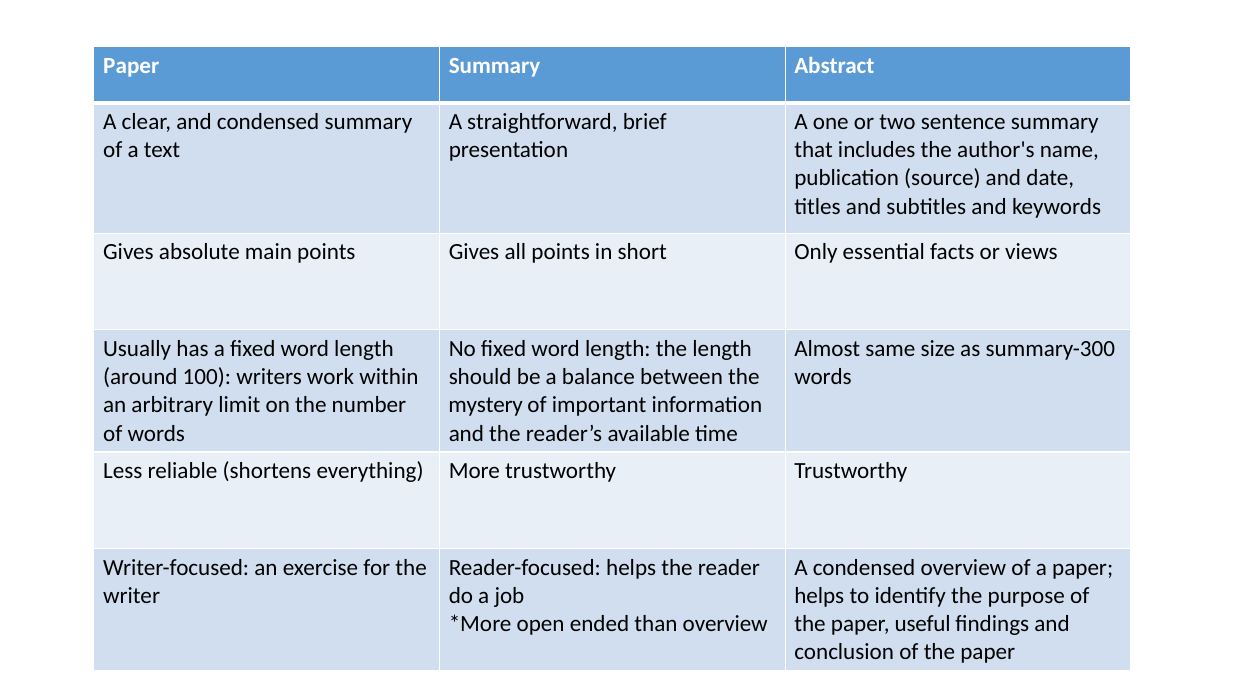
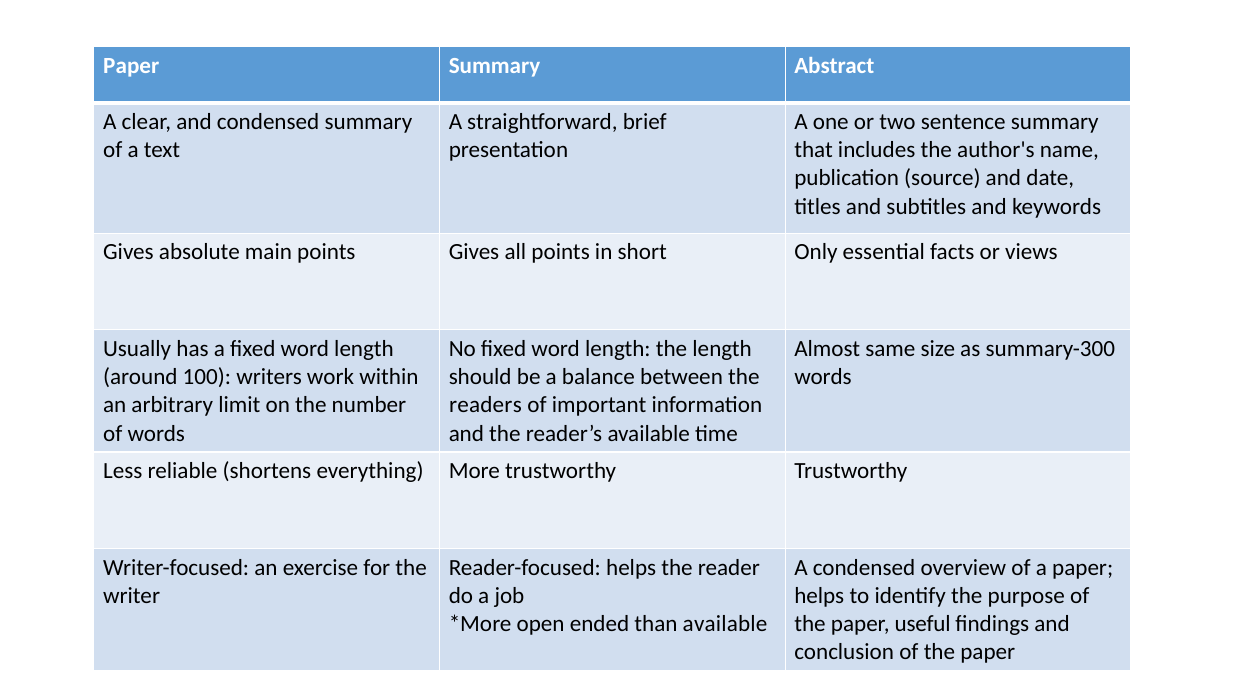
mystery: mystery -> readers
than overview: overview -> available
